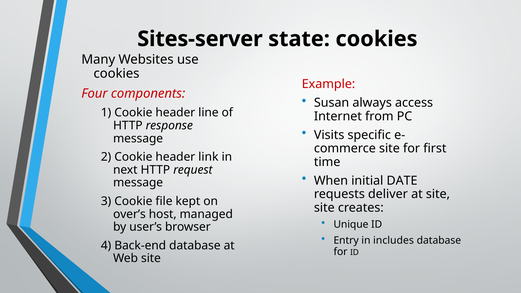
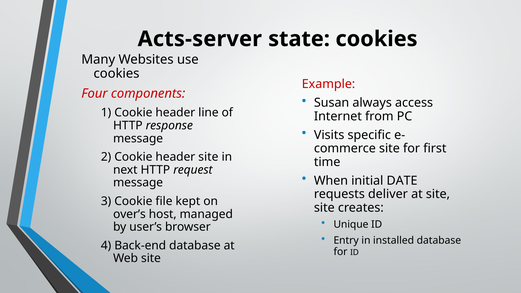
Sites-server: Sites-server -> Acts-server
header link: link -> site
includes: includes -> installed
